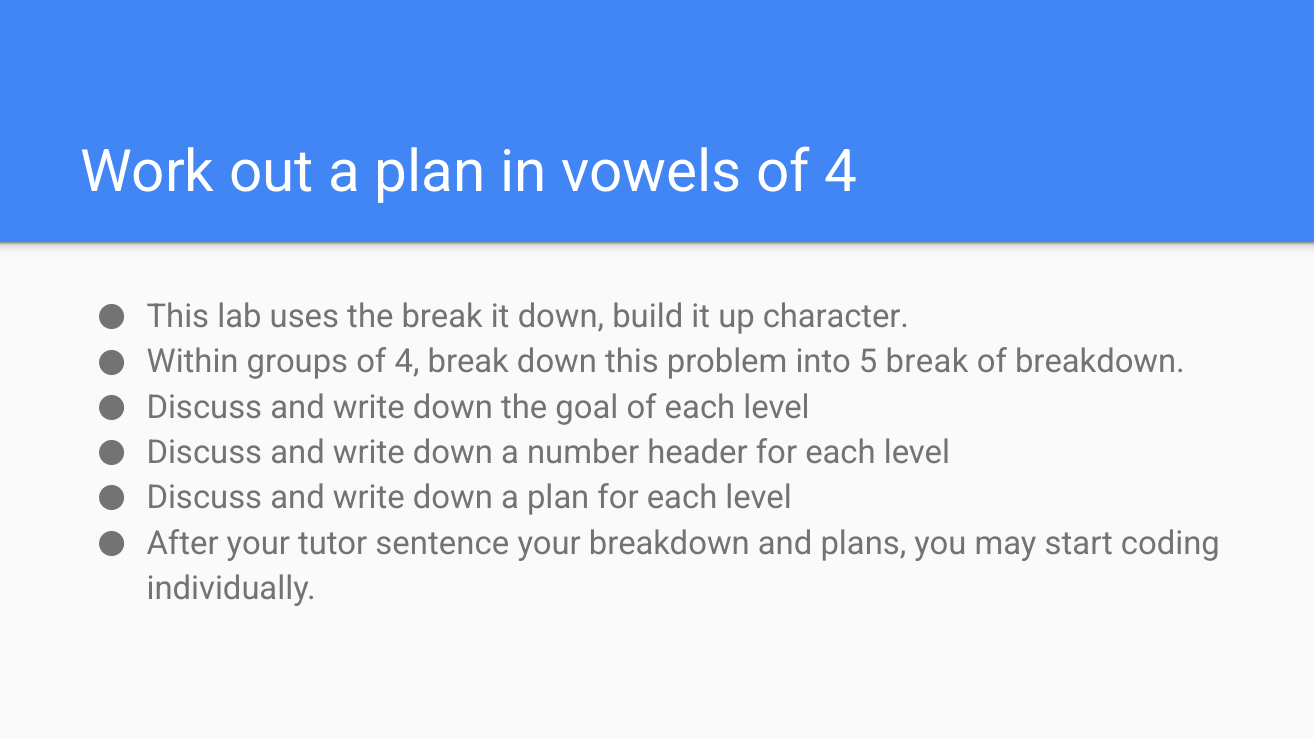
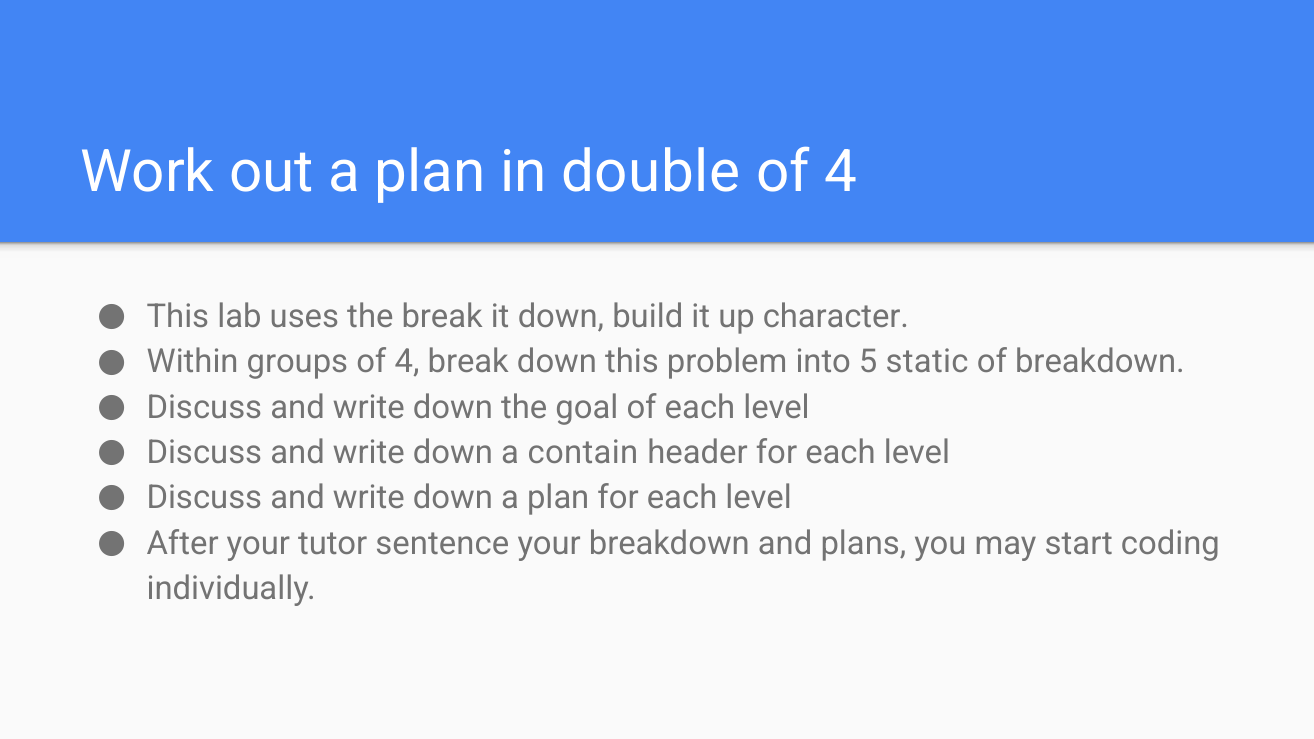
vowels: vowels -> double
5 break: break -> static
number: number -> contain
